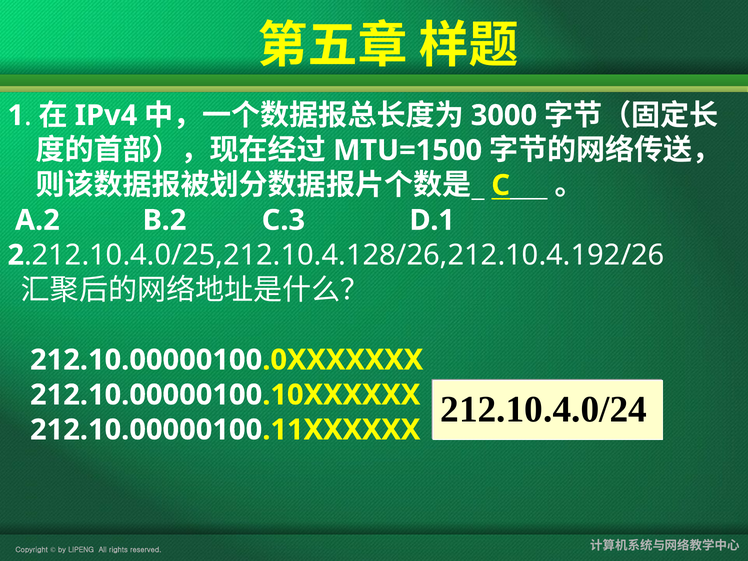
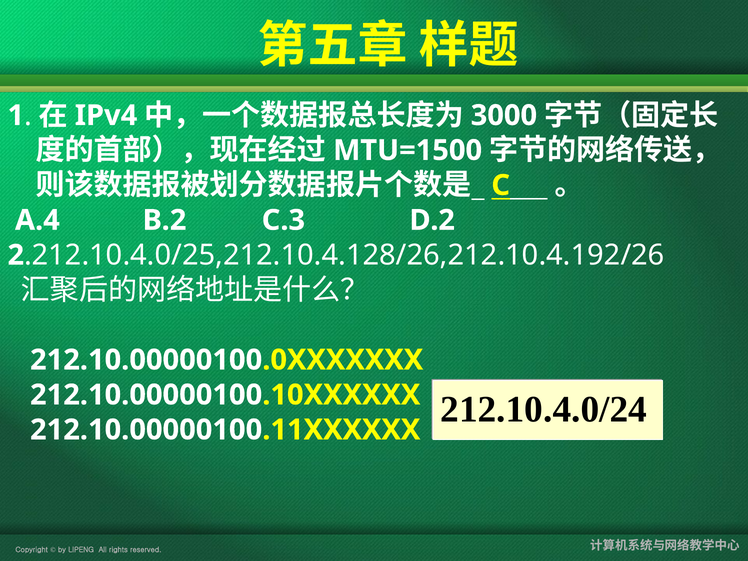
A.2: A.2 -> A.4
D.1: D.1 -> D.2
